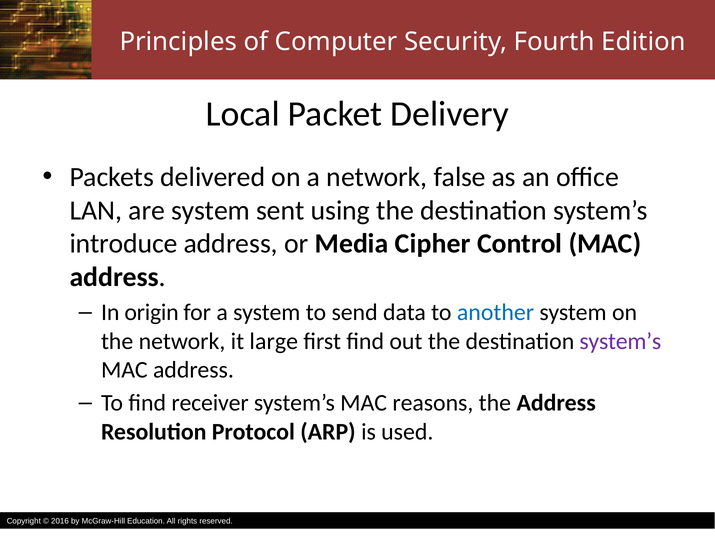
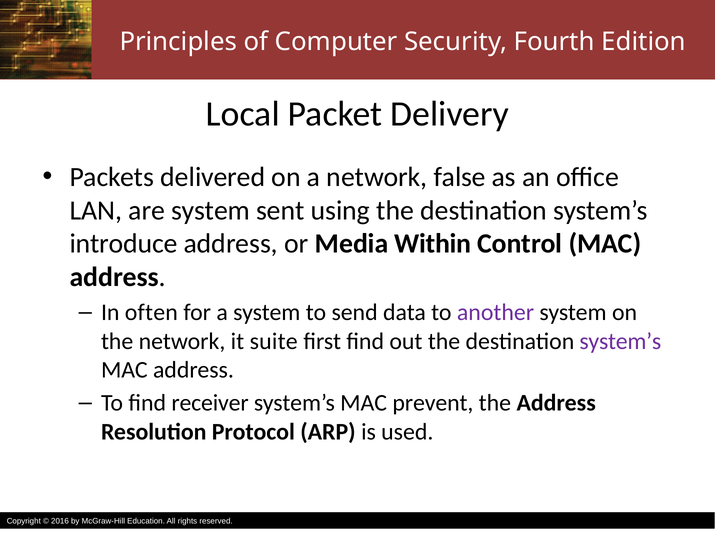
Cipher: Cipher -> Within
origin: origin -> often
another colour: blue -> purple
large: large -> suite
reasons: reasons -> prevent
